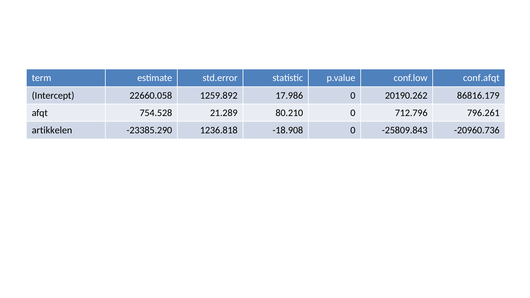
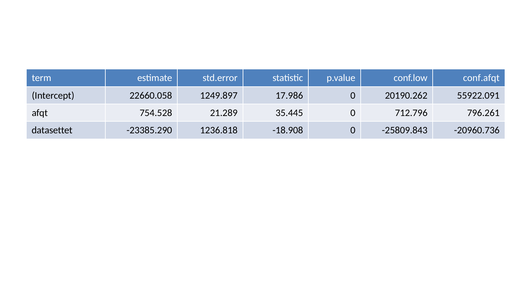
1259.892: 1259.892 -> 1249.897
86816.179: 86816.179 -> 55922.091
80.210: 80.210 -> 35.445
artikkelen: artikkelen -> datasettet
